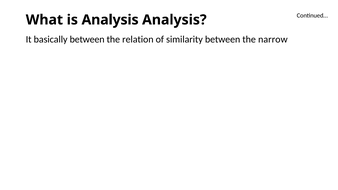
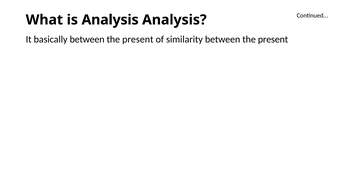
relation at (138, 39): relation -> present
similarity between the narrow: narrow -> present
